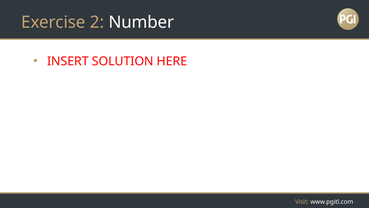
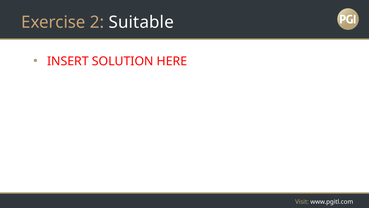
Number: Number -> Suitable
